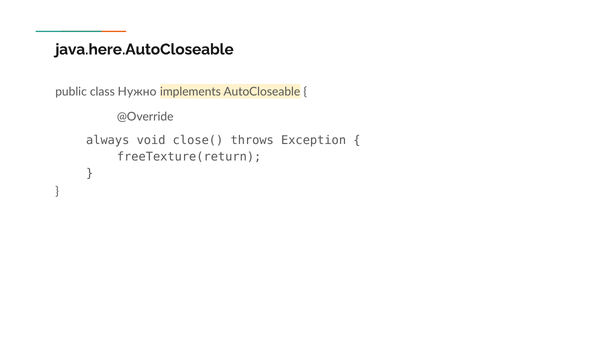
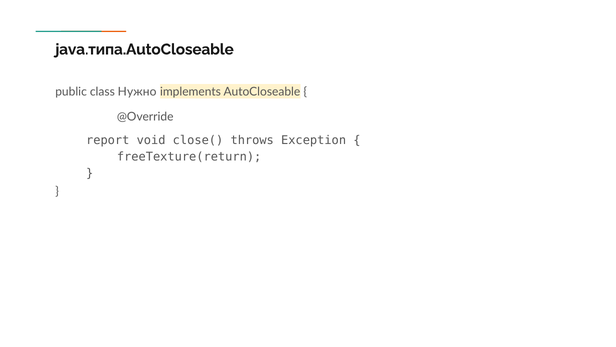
java.here.AutoCloseable: java.here.AutoCloseable -> java.типа.AutoCloseable
always: always -> report
